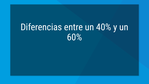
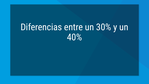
40%: 40% -> 30%
60%: 60% -> 40%
